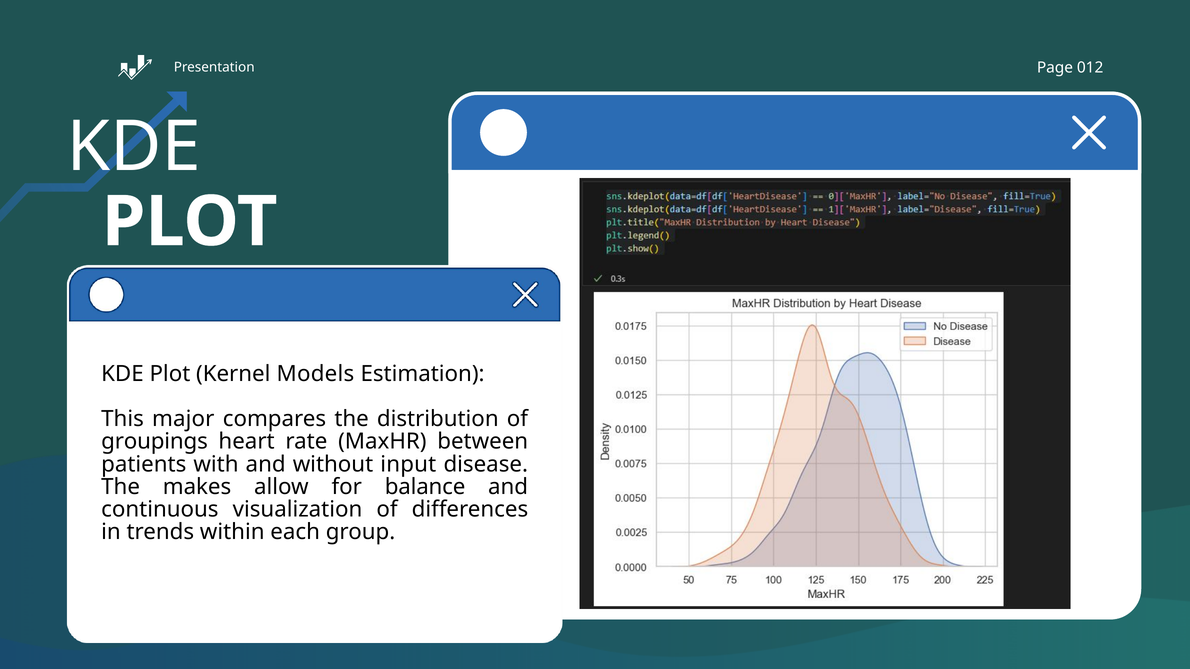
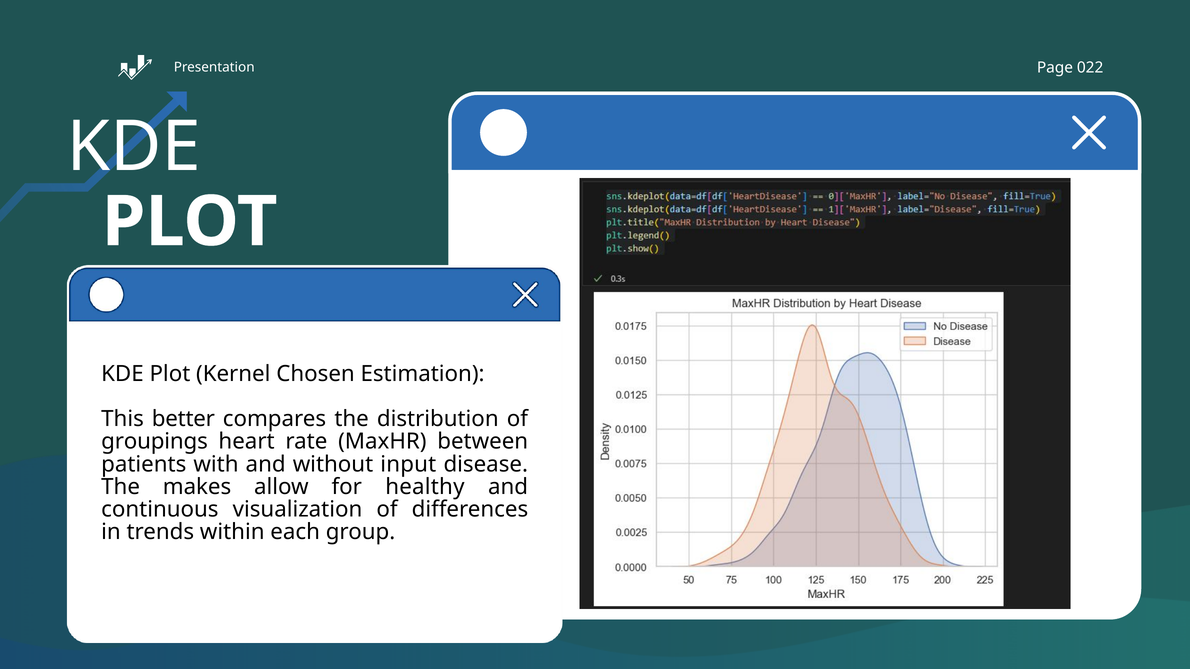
012: 012 -> 022
Models: Models -> Chosen
major: major -> better
balance: balance -> healthy
